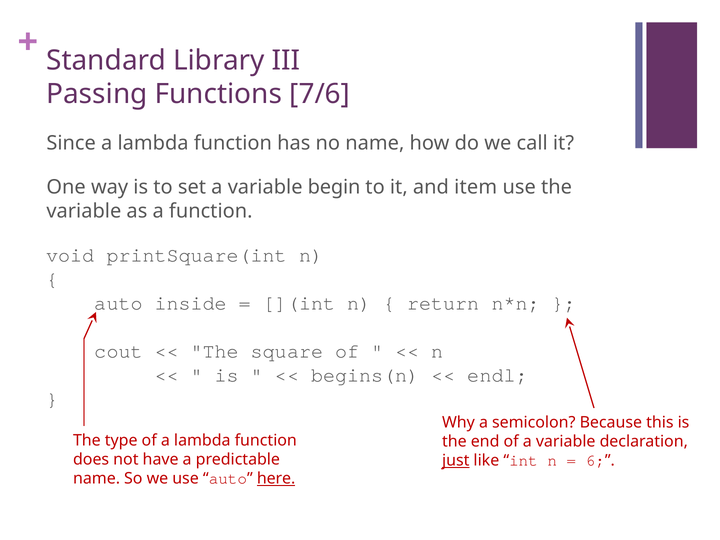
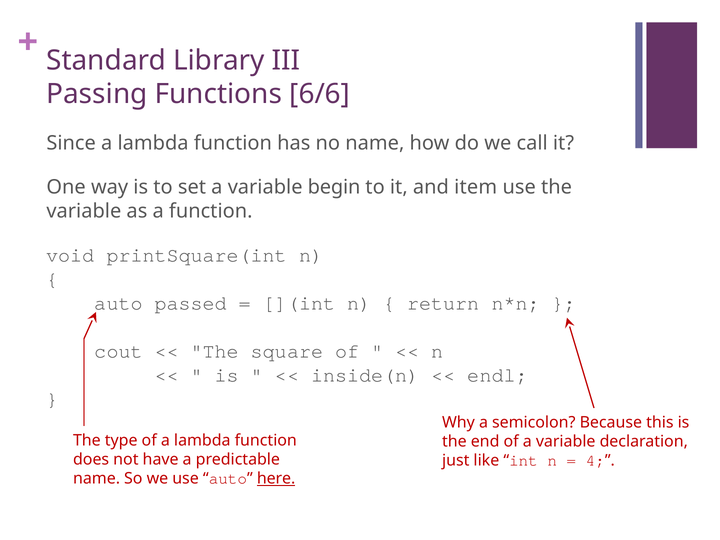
7/6: 7/6 -> 6/6
inside: inside -> passed
begins(n: begins(n -> inside(n
just underline: present -> none
6: 6 -> 4
